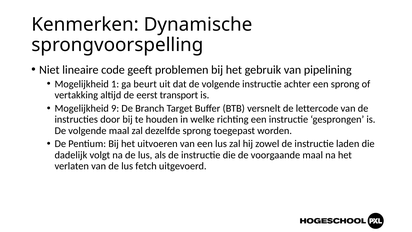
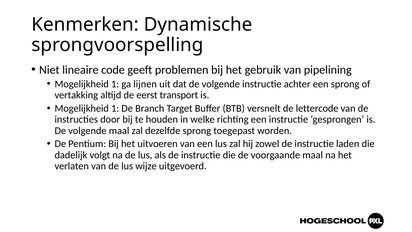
beurt: beurt -> lijnen
9 at (115, 108): 9 -> 1
fetch: fetch -> wijze
